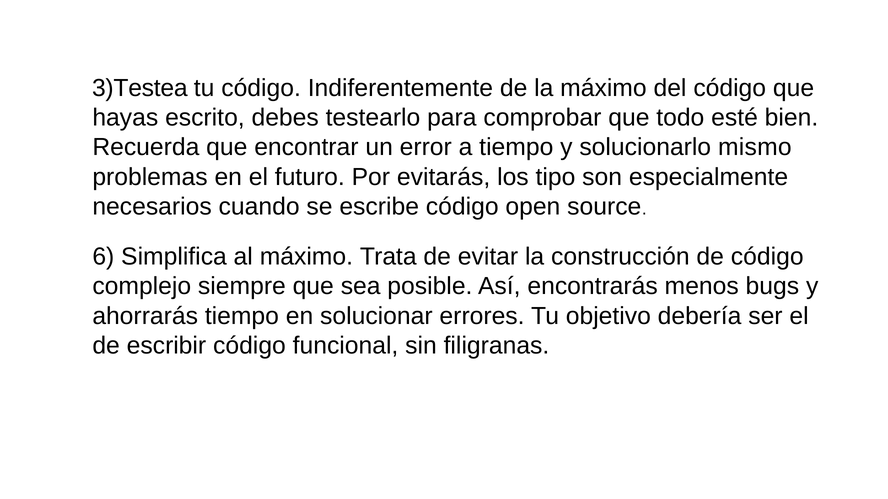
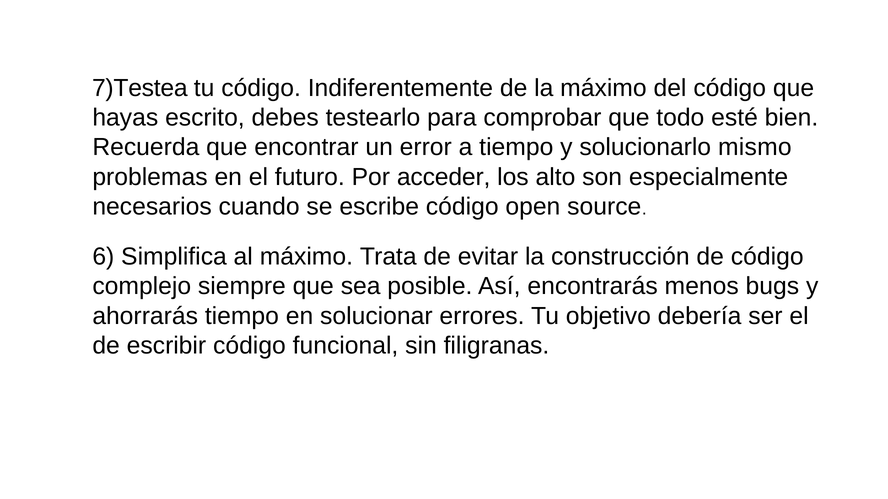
3)Testea: 3)Testea -> 7)Testea
evitarás: evitarás -> acceder
tipo: tipo -> alto
